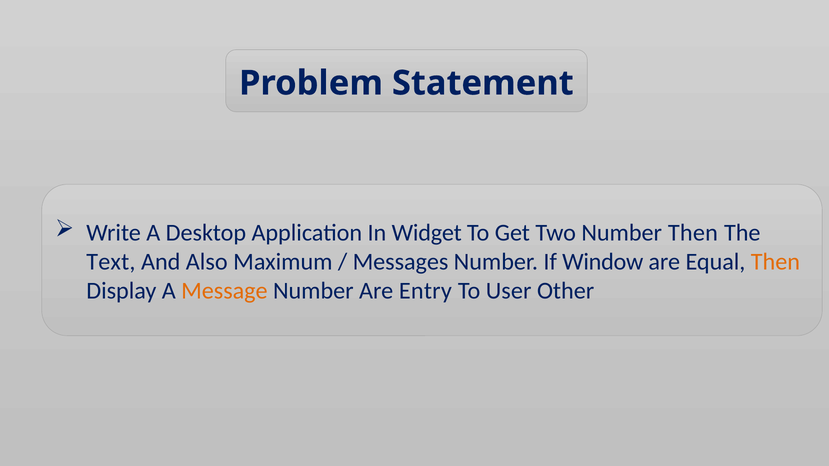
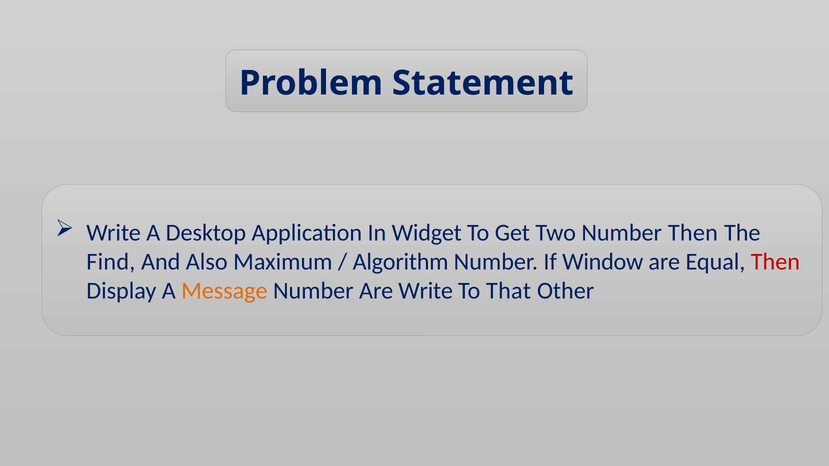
Text: Text -> Find
Messages: Messages -> Algorithm
Then at (775, 262) colour: orange -> red
Are Entry: Entry -> Write
User: User -> That
